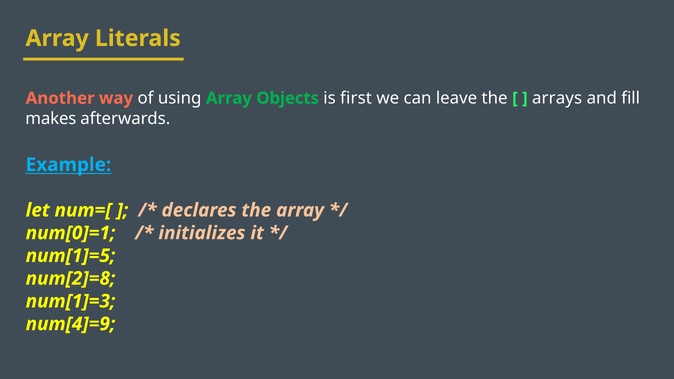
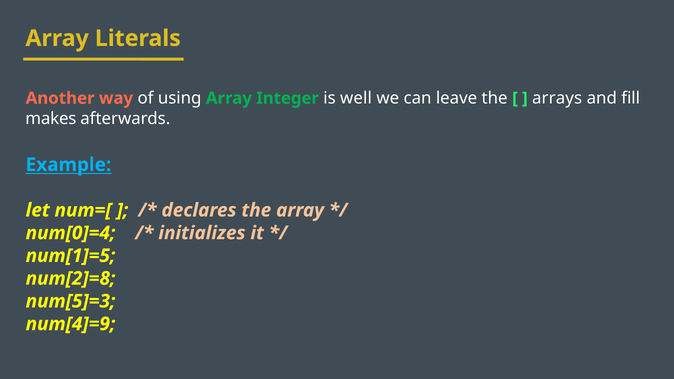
Objects: Objects -> Integer
first: first -> well
num[0]=1: num[0]=1 -> num[0]=4
num[1]=3: num[1]=3 -> num[5]=3
